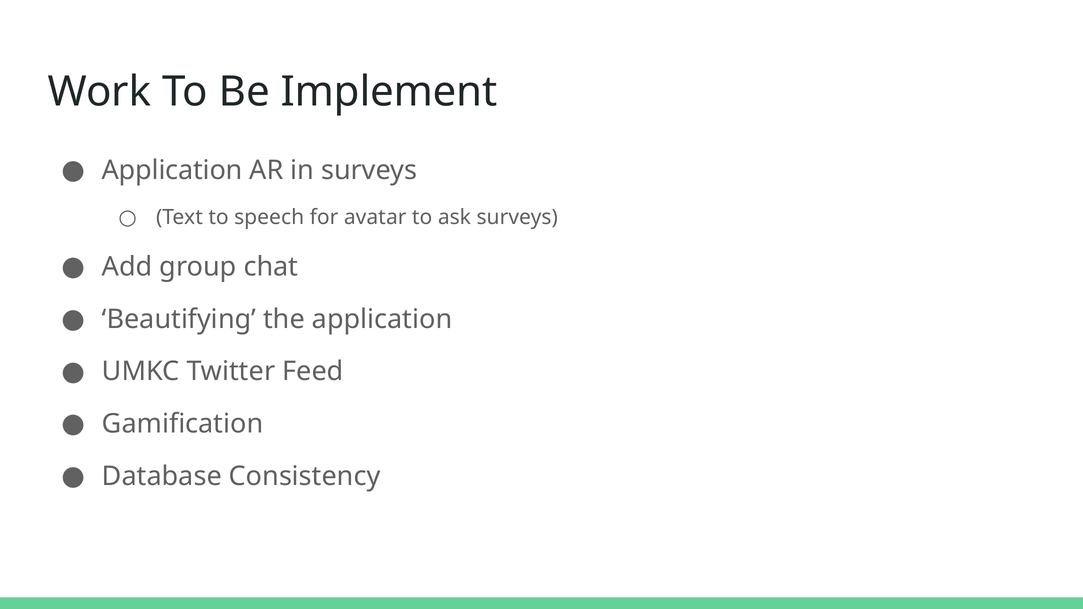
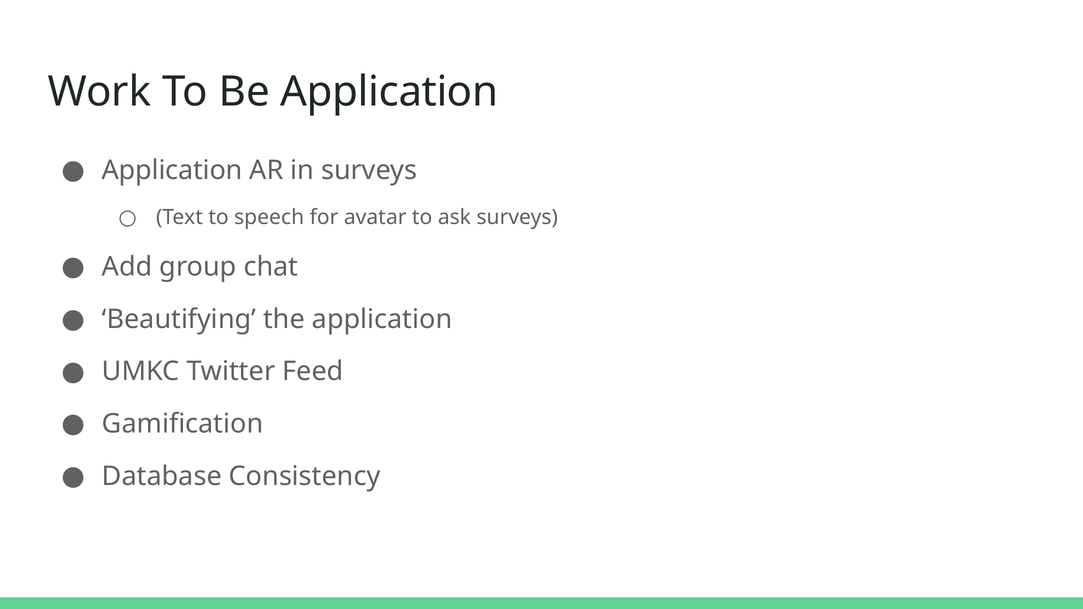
Be Implement: Implement -> Application
